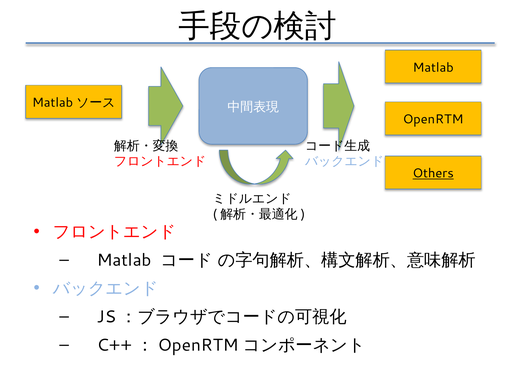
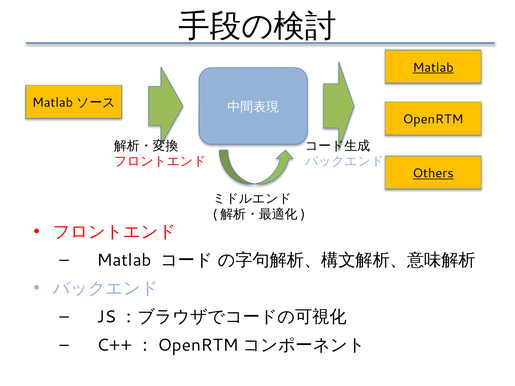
Matlab at (433, 67) underline: none -> present
